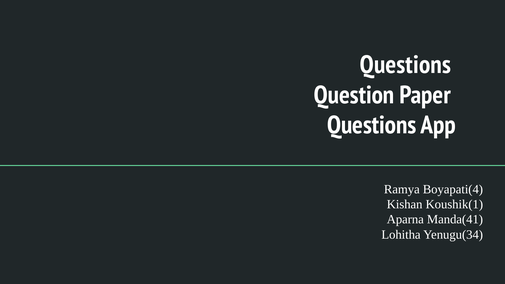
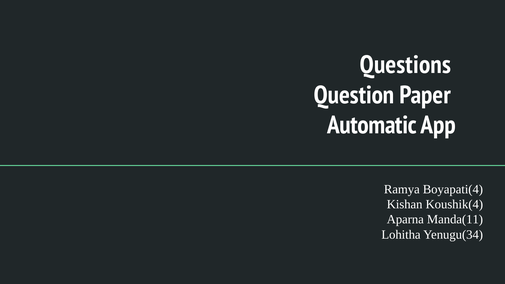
Questions at (372, 125): Questions -> Automatic
Koushik(1: Koushik(1 -> Koushik(4
Manda(41: Manda(41 -> Manda(11
